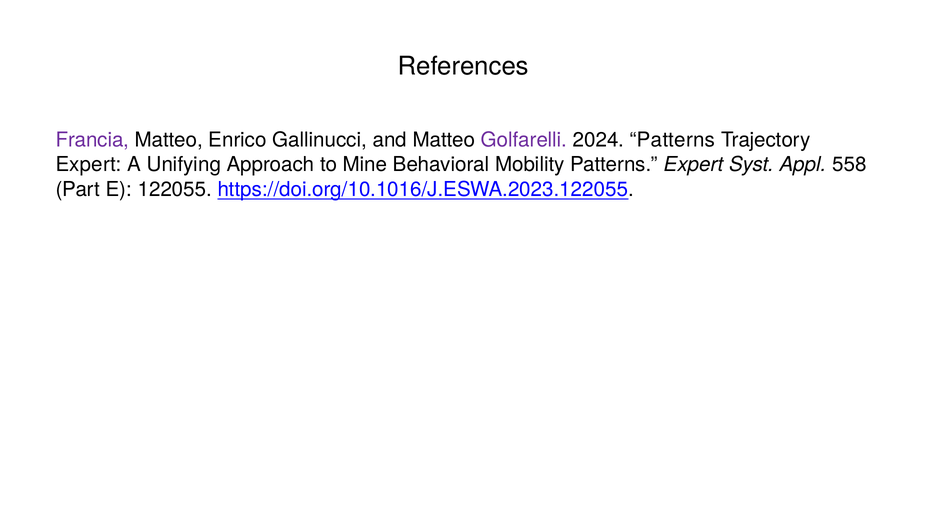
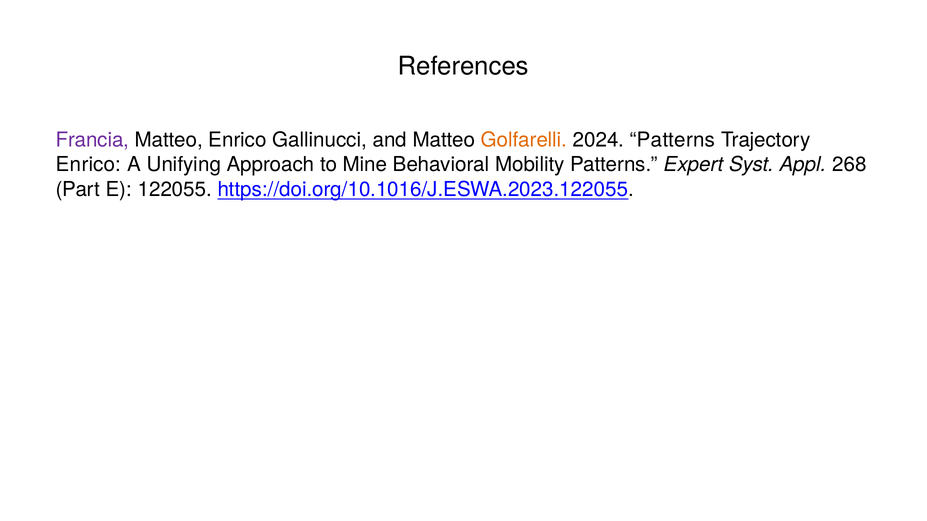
Golfarelli colour: purple -> orange
Expert at (89, 165): Expert -> Enrico
558: 558 -> 268
